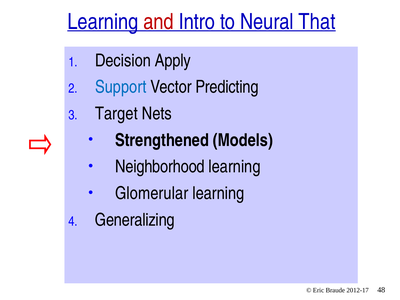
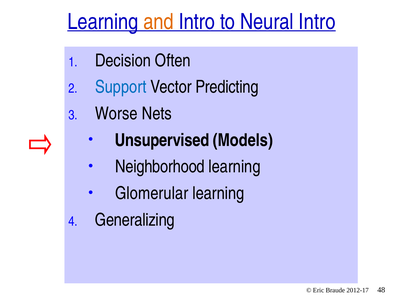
and colour: red -> orange
Neural That: That -> Intro
Apply: Apply -> Often
Target: Target -> Worse
Strengthened: Strengthened -> Unsupervised
